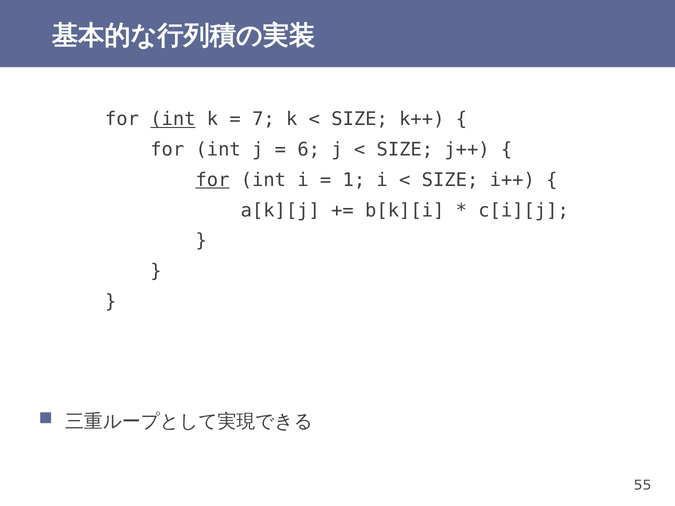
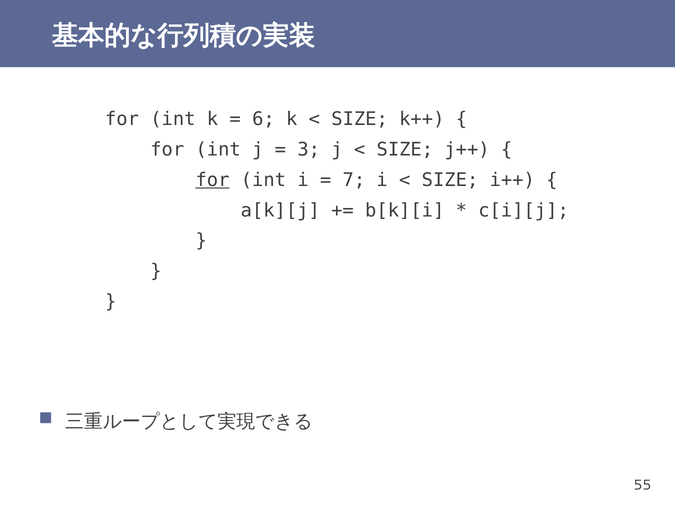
int at (173, 119) underline: present -> none
7: 7 -> 6
6: 6 -> 3
1: 1 -> 7
